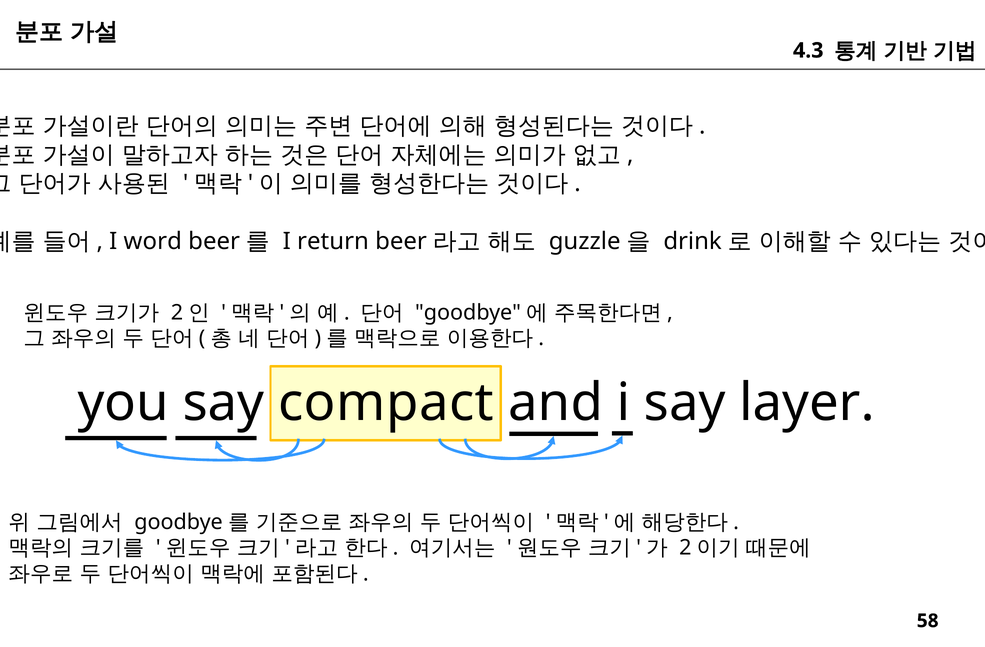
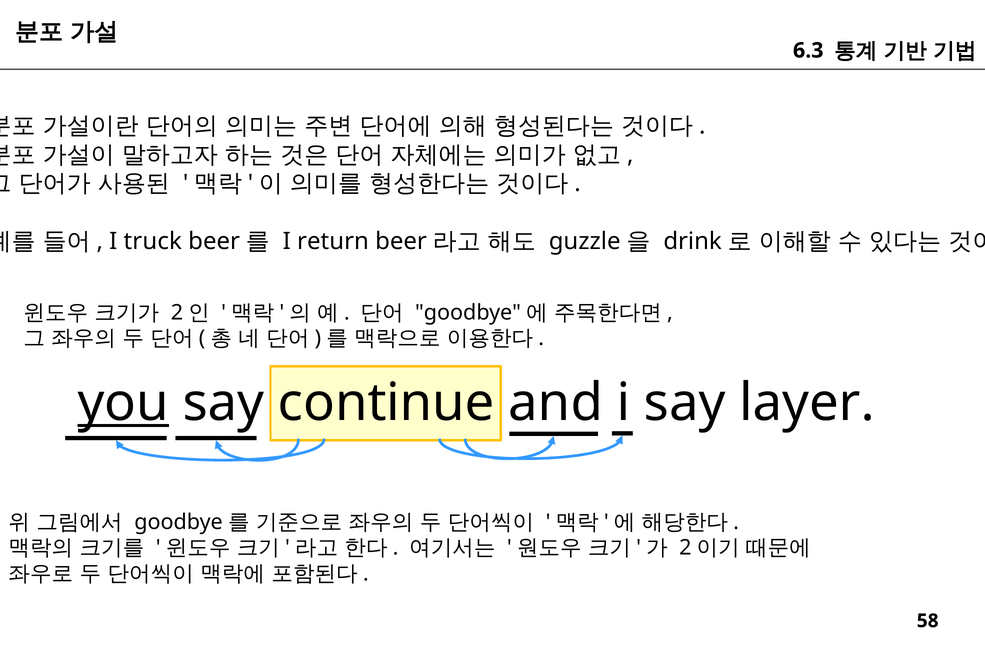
4.3: 4.3 -> 6.3
word: word -> truck
you underline: none -> present
compact: compact -> continue
